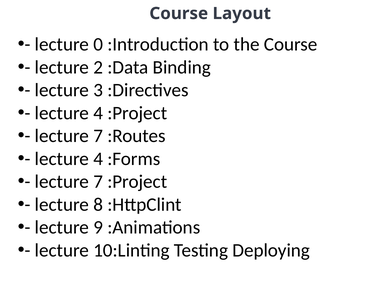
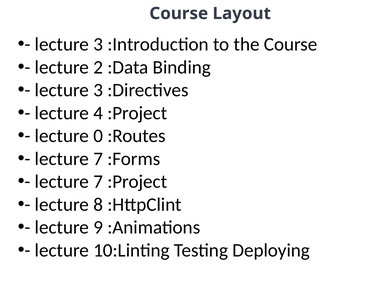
0 at (98, 44): 0 -> 3
7 at (98, 136): 7 -> 0
4 at (98, 159): 4 -> 7
